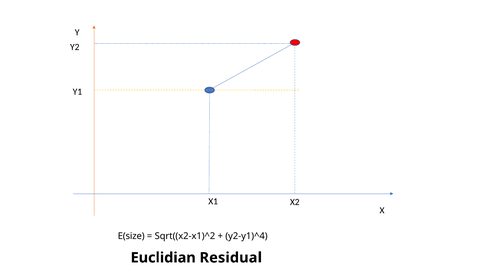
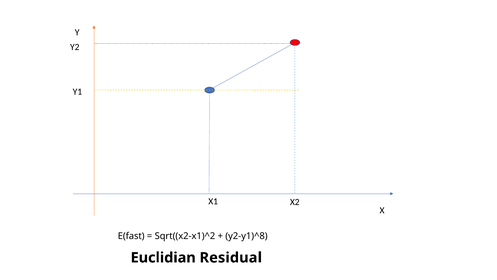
E(size: E(size -> E(fast
y2-y1)^4: y2-y1)^4 -> y2-y1)^8
